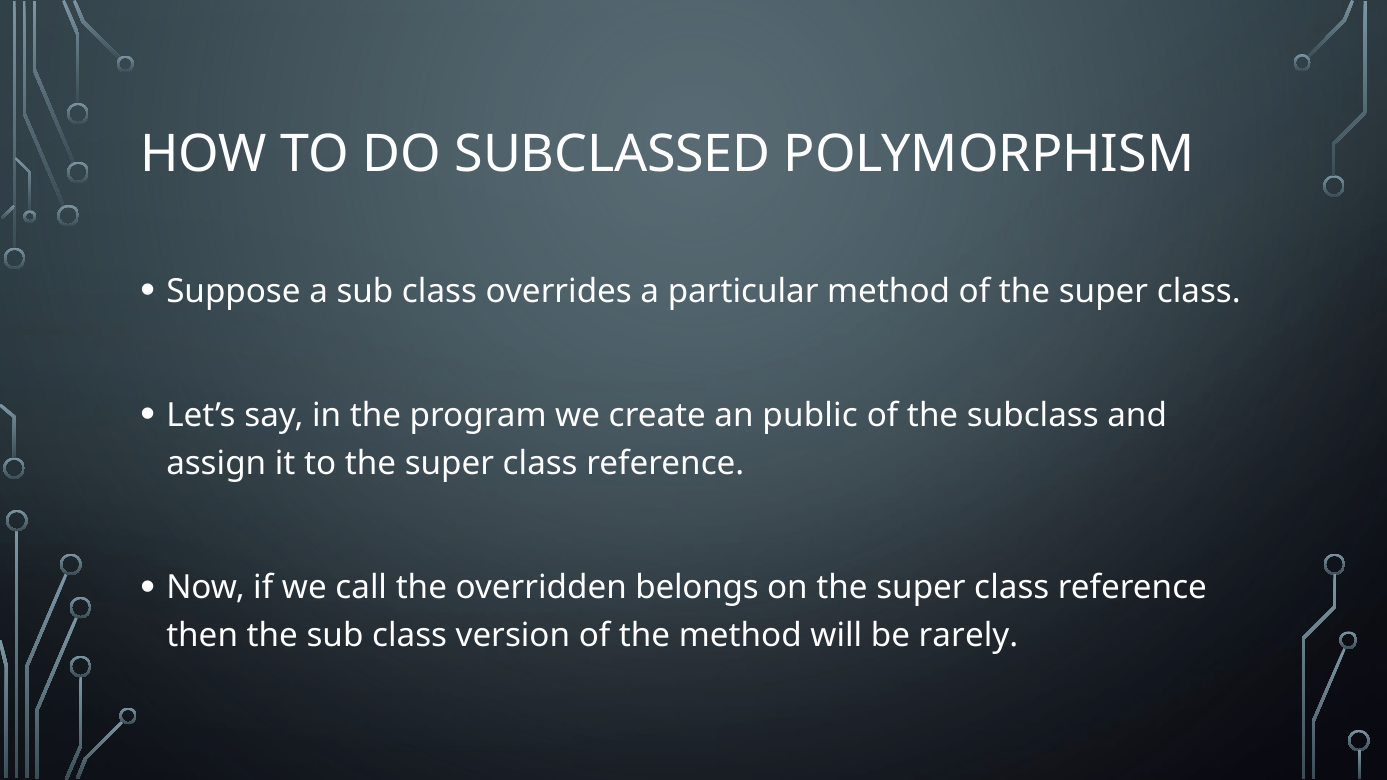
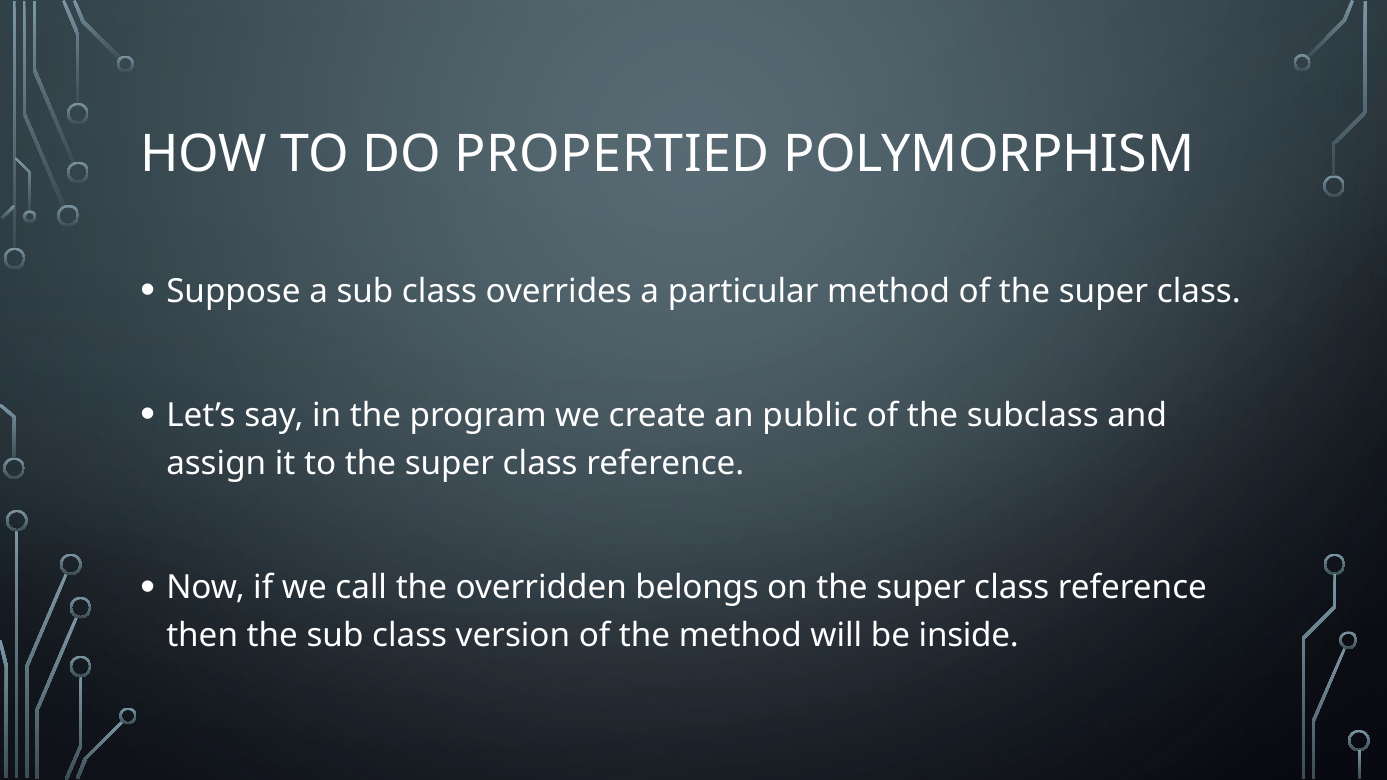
SUBCLASSED: SUBCLASSED -> PROPERTIED
rarely: rarely -> inside
